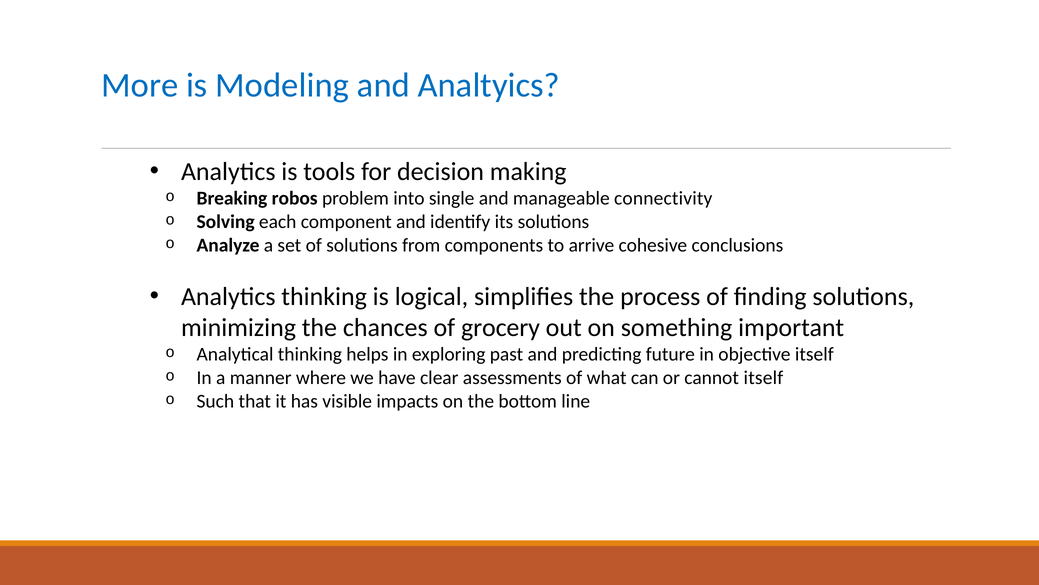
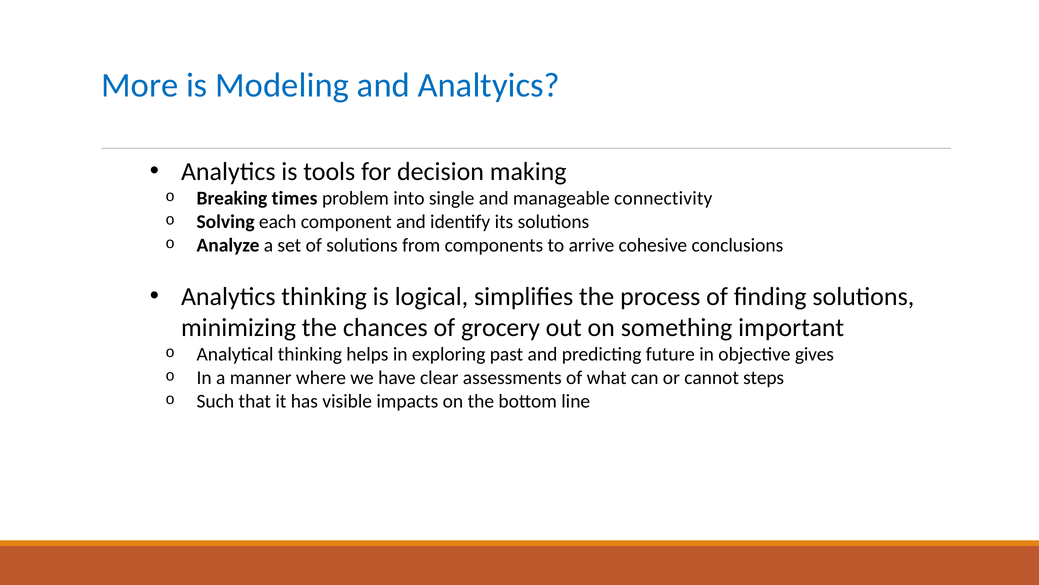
robos: robos -> times
objective itself: itself -> gives
cannot itself: itself -> steps
